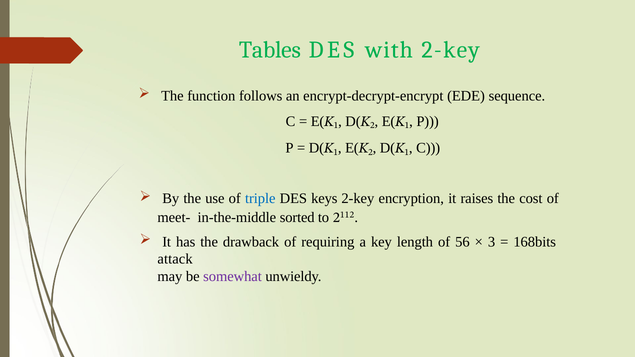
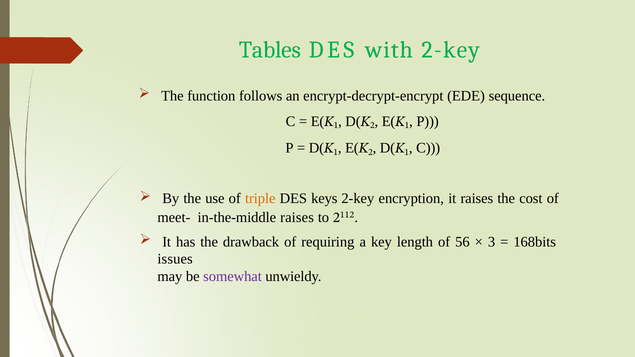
triple colour: blue -> orange
in-the-middle sorted: sorted -> raises
attack: attack -> issues
